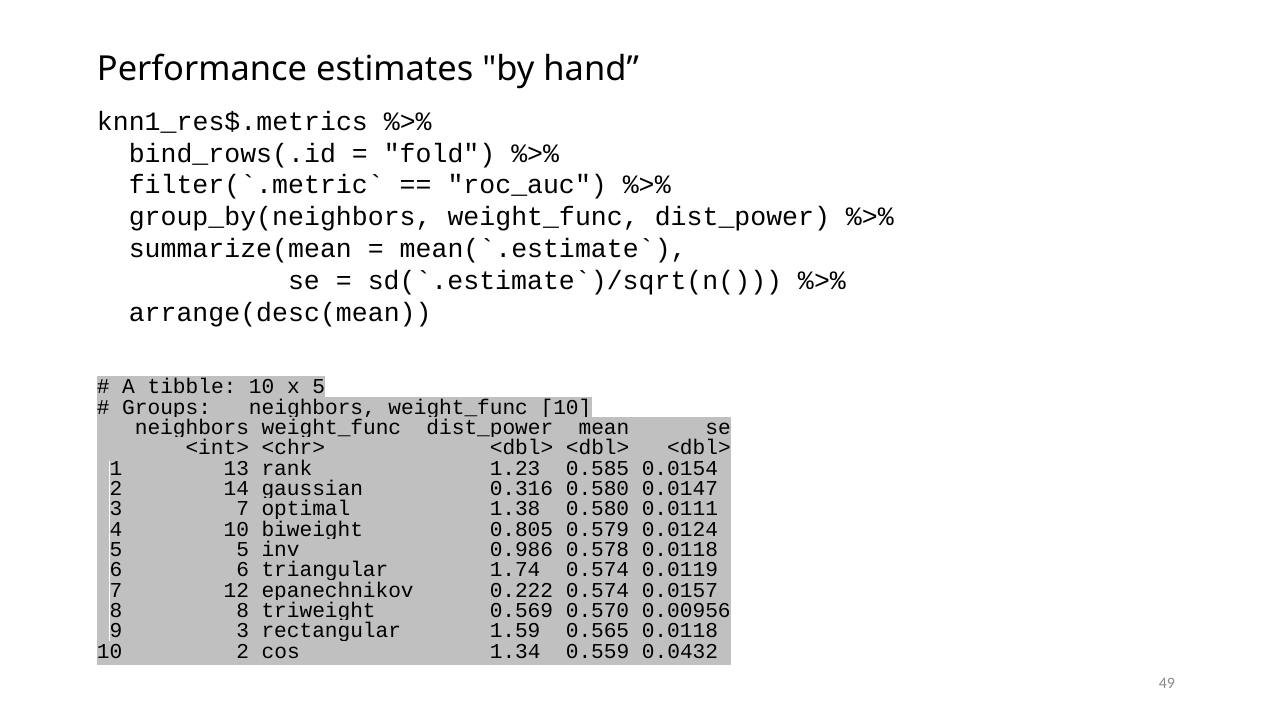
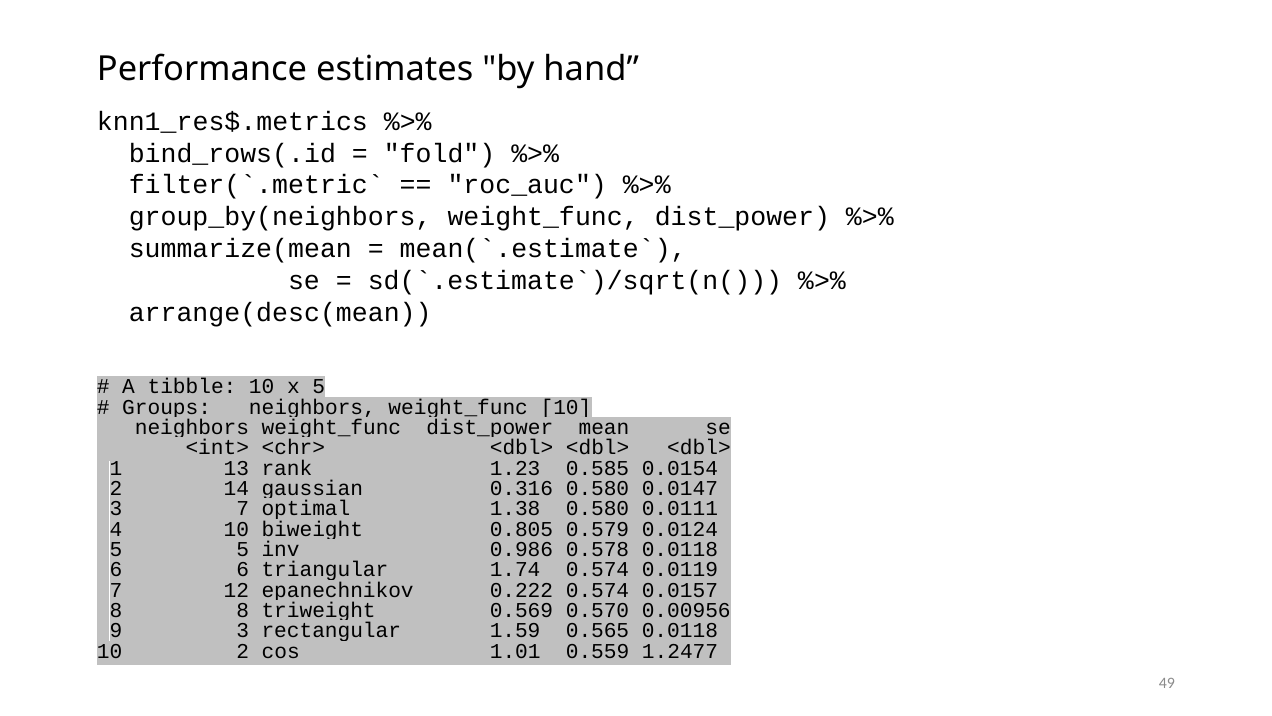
1.34: 1.34 -> 1.01
0.0432: 0.0432 -> 1.2477
